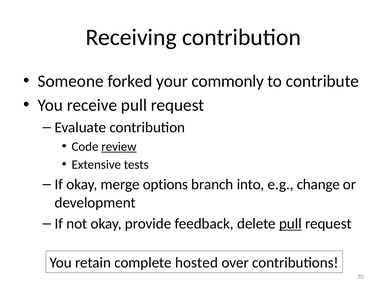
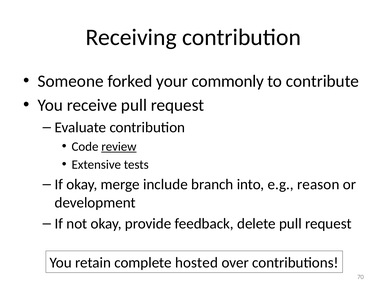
options: options -> include
change: change -> reason
pull at (290, 224) underline: present -> none
